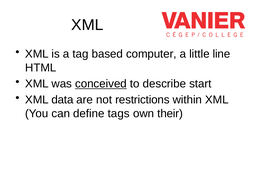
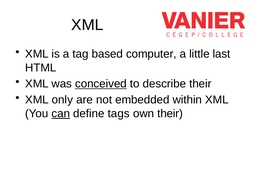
line: line -> last
describe start: start -> their
data: data -> only
restrictions: restrictions -> embedded
can underline: none -> present
